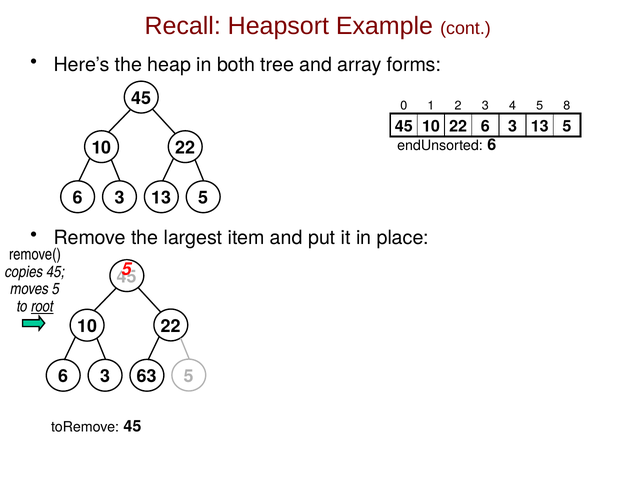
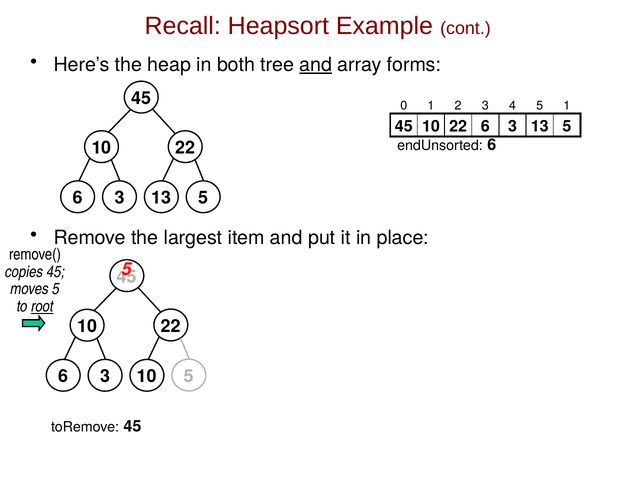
and at (316, 65) underline: none -> present
5 8: 8 -> 1
3 63: 63 -> 10
